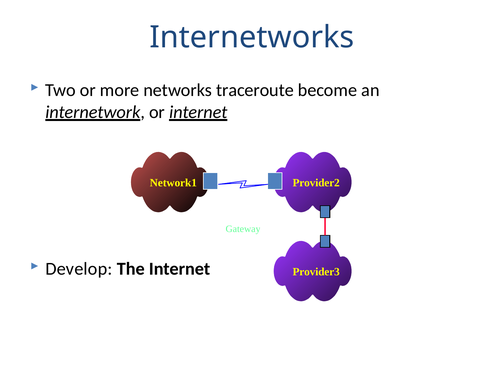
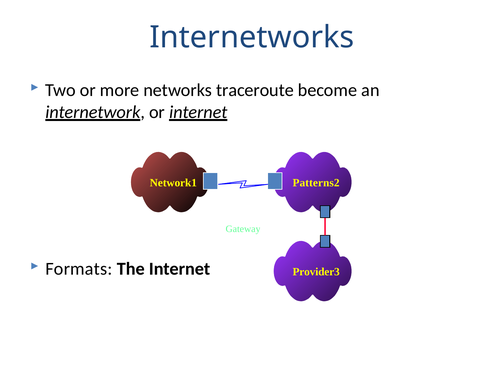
Provider2: Provider2 -> Patterns2
Develop: Develop -> Formats
